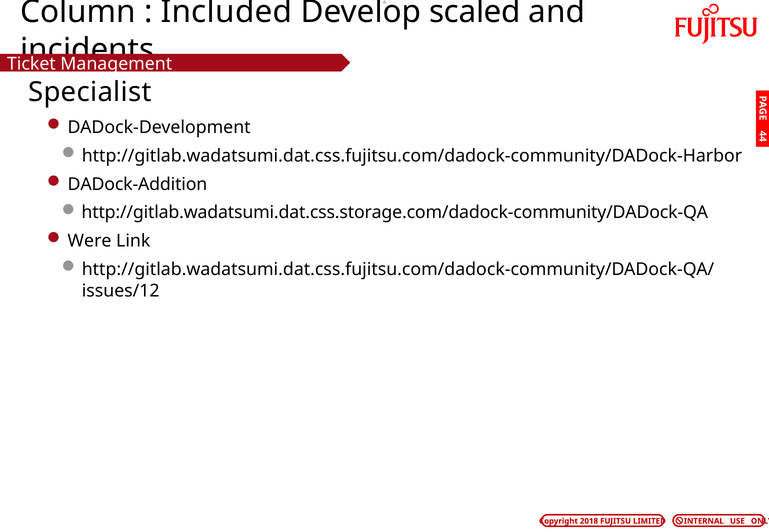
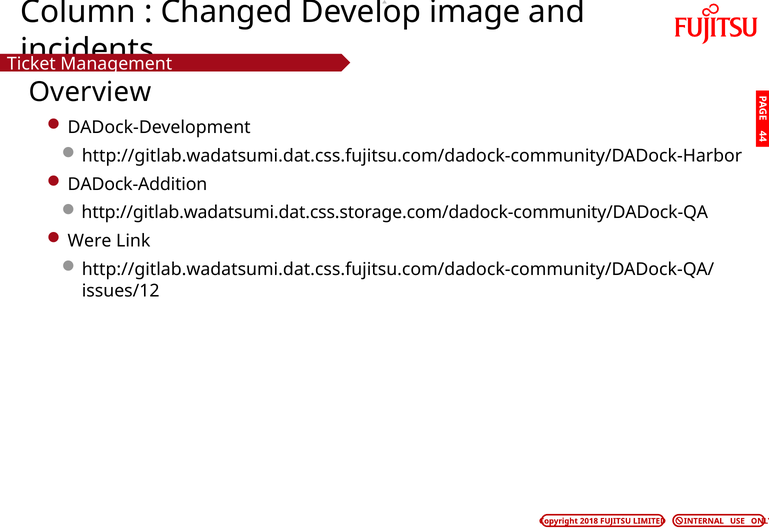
Included: Included -> Changed
scaled: scaled -> image
Specialist: Specialist -> Overview
